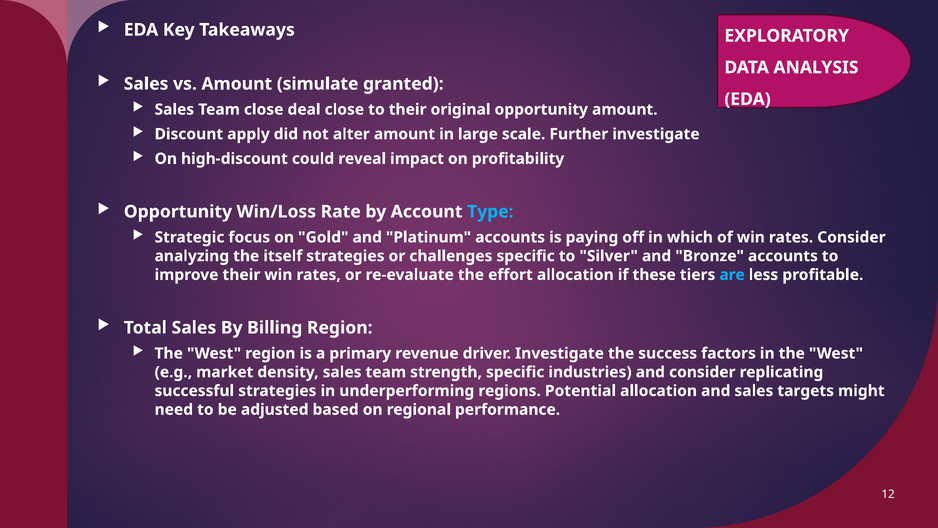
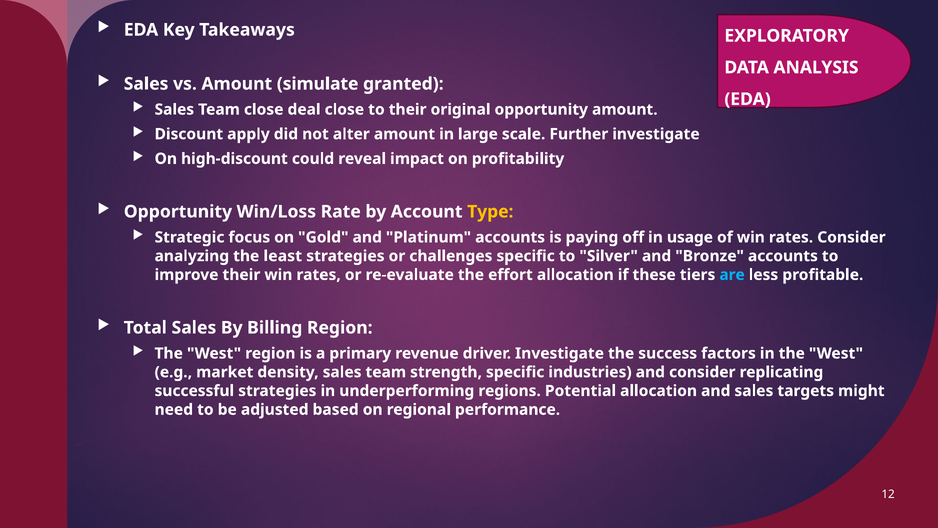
Type colour: light blue -> yellow
which: which -> usage
itself: itself -> least
